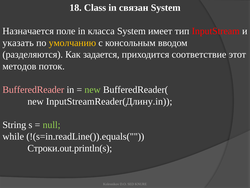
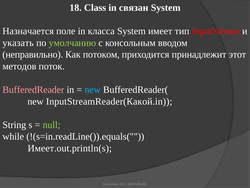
умолчанию colour: yellow -> light green
разделяются: разделяются -> неправильно
задается: задается -> потоком
соответствие: соответствие -> принадлежит
new at (93, 89) colour: light green -> light blue
InputStreamReader(Длину.in: InputStreamReader(Длину.in -> InputStreamReader(Какой.in
Строки.out.println(s: Строки.out.println(s -> Имеет.out.println(s
